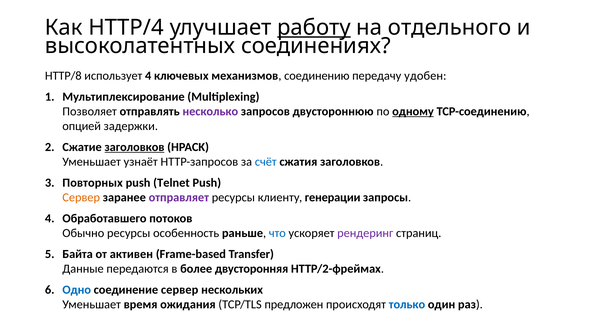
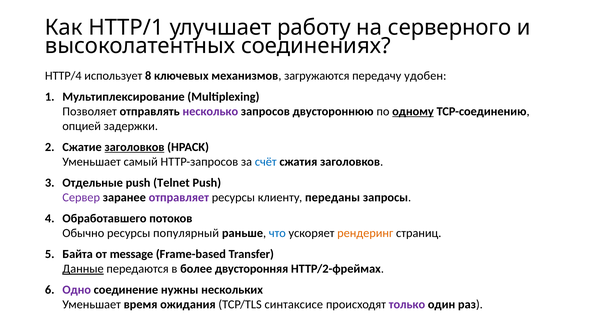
HTTP/4: HTTP/4 -> HTTP/1
работу underline: present -> none
отдельного: отдельного -> серверного
HTTP/8: HTTP/8 -> HTTP/4
использует 4: 4 -> 8
соединению: соединению -> загружаются
узнаёт: узнаёт -> самый
Повторных: Повторных -> Отдельные
Сервер at (81, 197) colour: orange -> purple
генерации: генерации -> переданы
особенность: особенность -> популярный
рендеринг colour: purple -> orange
активен: активен -> message
Данные underline: none -> present
Одно colour: blue -> purple
соединение сервер: сервер -> нужны
предложен: предложен -> синтаксисе
только colour: blue -> purple
